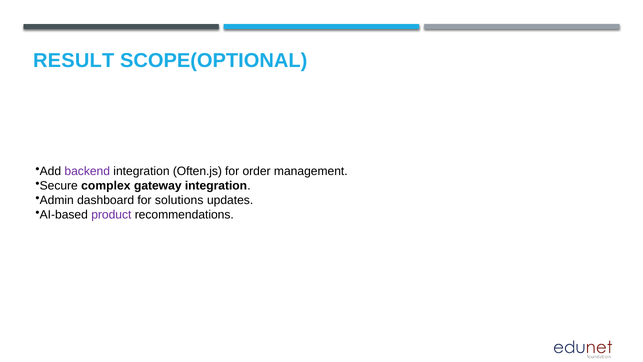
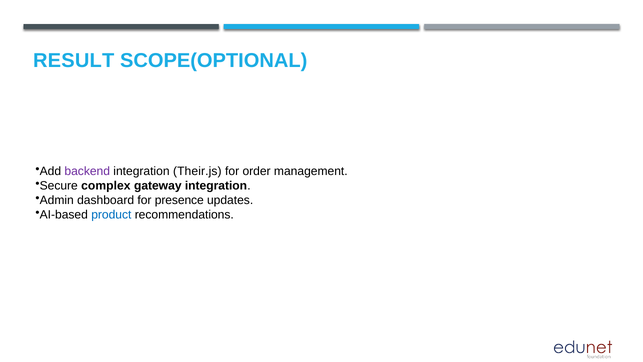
Often.js: Often.js -> Their.js
solutions: solutions -> presence
product colour: purple -> blue
